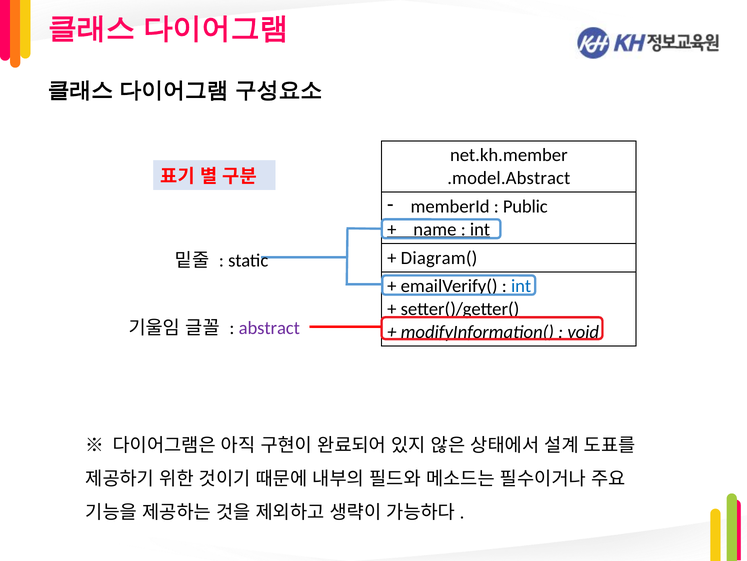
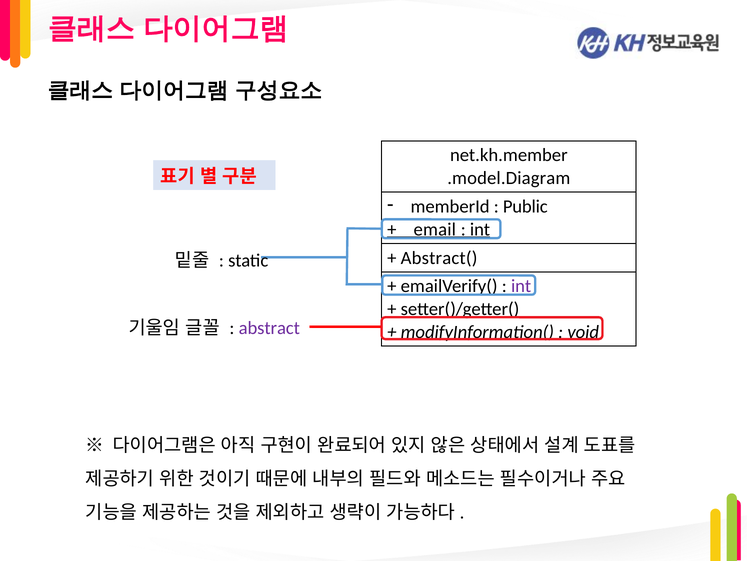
.model.Abstract: .model.Abstract -> .model.Diagram
name: name -> email
Diagram(: Diagram( -> Abstract(
int at (521, 286) colour: blue -> purple
